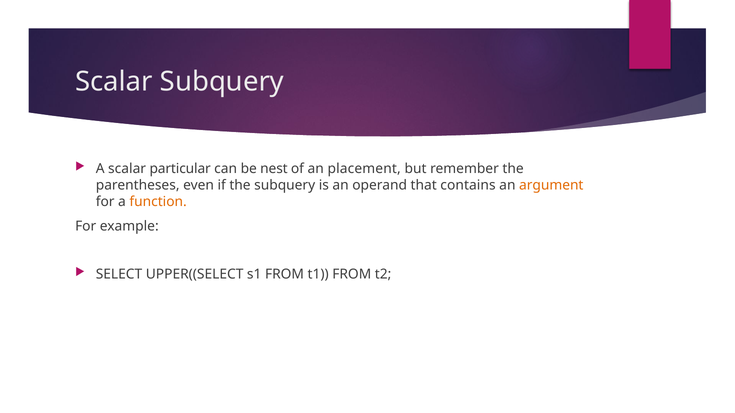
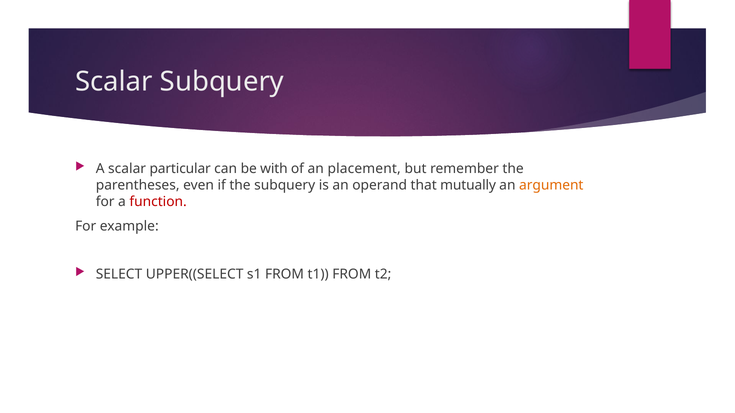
nest: nest -> with
contains: contains -> mutually
function colour: orange -> red
